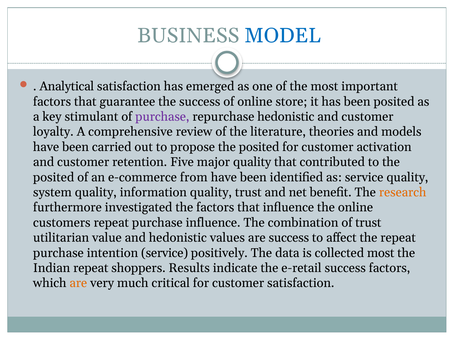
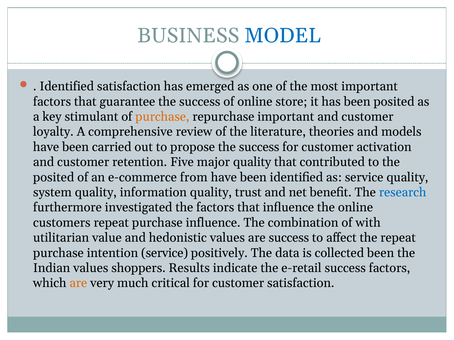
Analytical at (67, 87): Analytical -> Identified
purchase at (162, 117) colour: purple -> orange
repurchase hedonistic: hedonistic -> important
propose the posited: posited -> success
research colour: orange -> blue
of trust: trust -> with
collected most: most -> been
Indian repeat: repeat -> values
